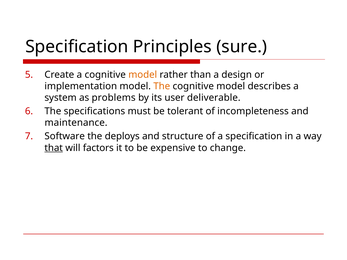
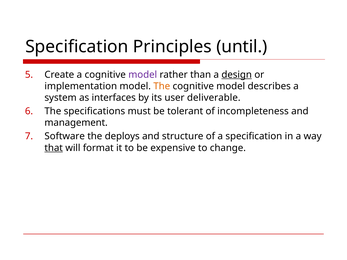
sure: sure -> until
model at (143, 75) colour: orange -> purple
design underline: none -> present
problems: problems -> interfaces
maintenance: maintenance -> management
factors: factors -> format
